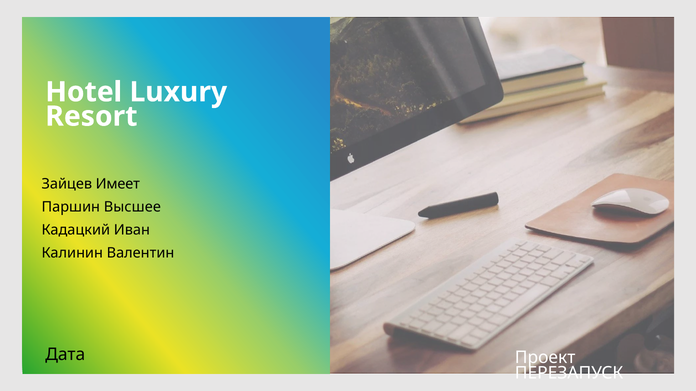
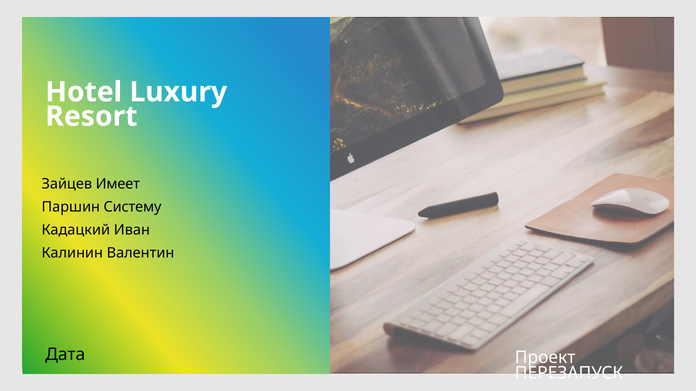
Высшее: Высшее -> Систему
